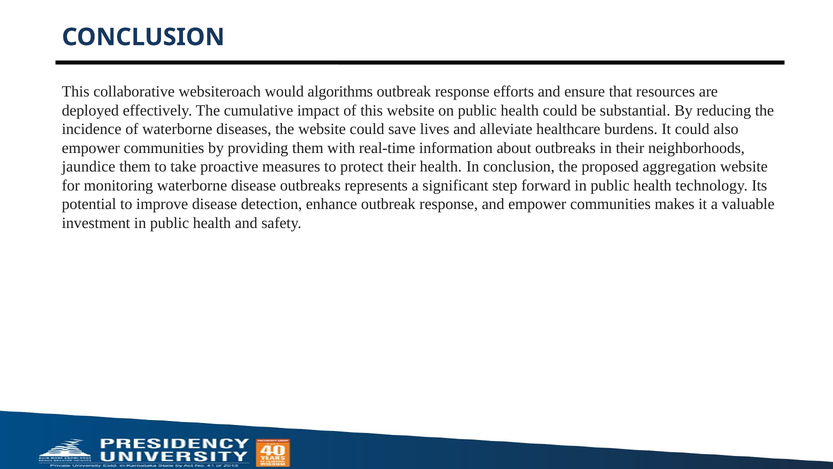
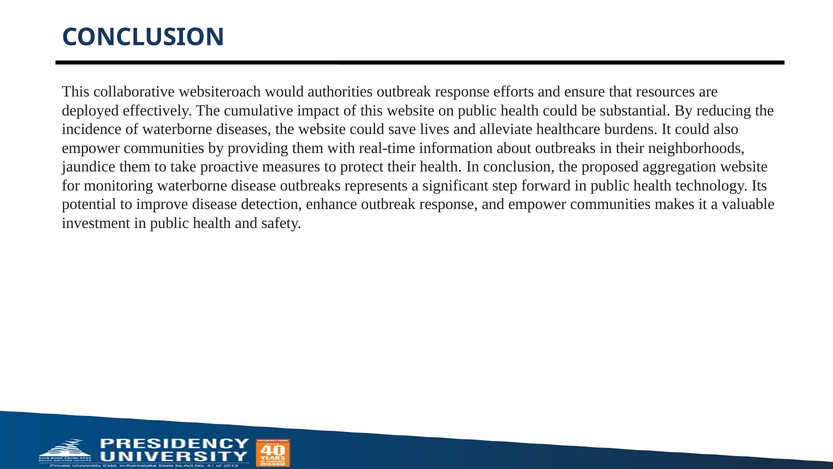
algorithms: algorithms -> authorities
